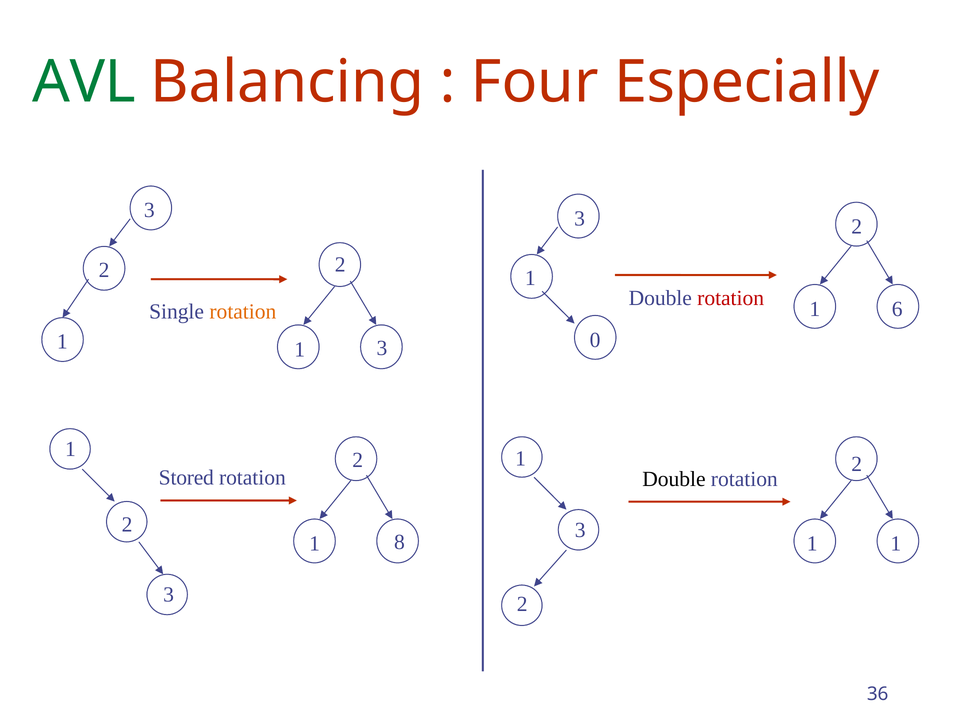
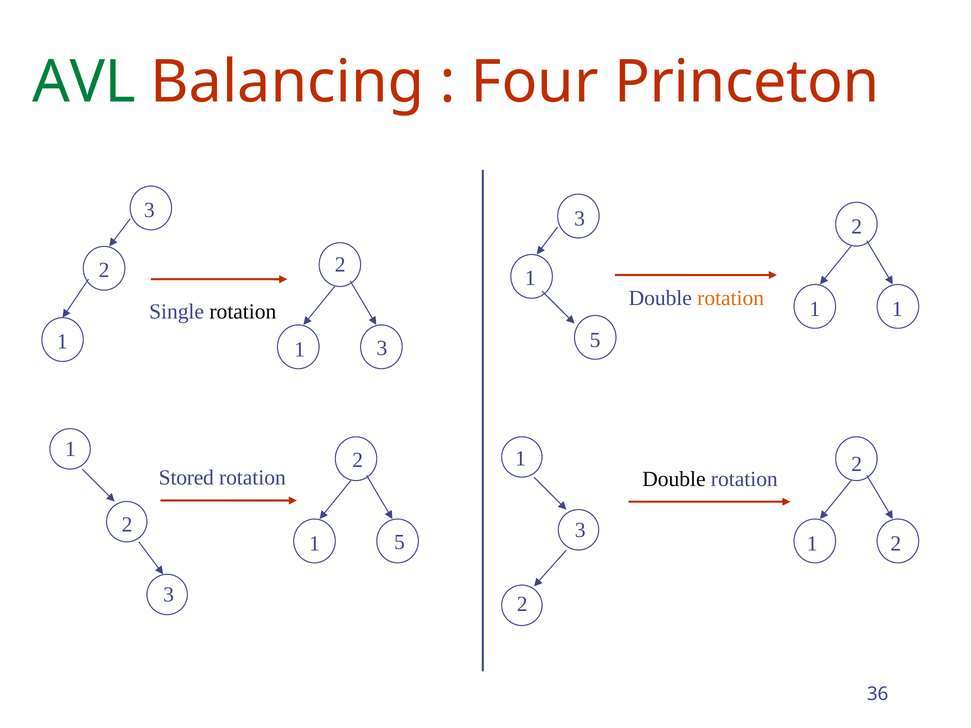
Especially: Especially -> Princeton
rotation at (731, 298) colour: red -> orange
1 6: 6 -> 1
rotation at (243, 312) colour: orange -> black
3 0: 0 -> 5
1 8: 8 -> 5
1 at (896, 544): 1 -> 2
